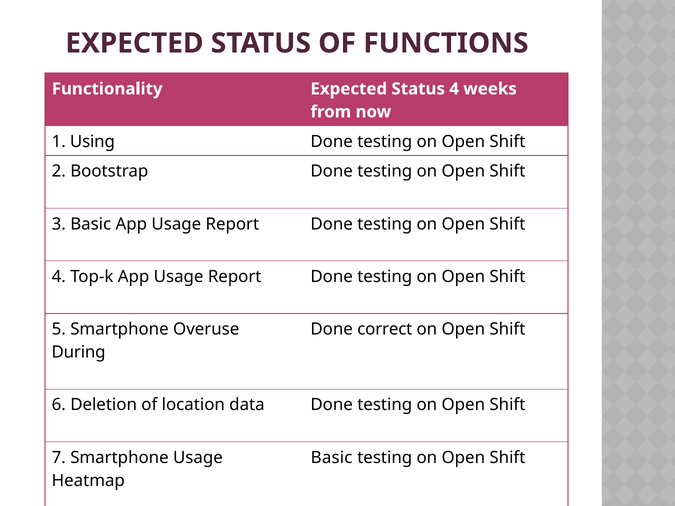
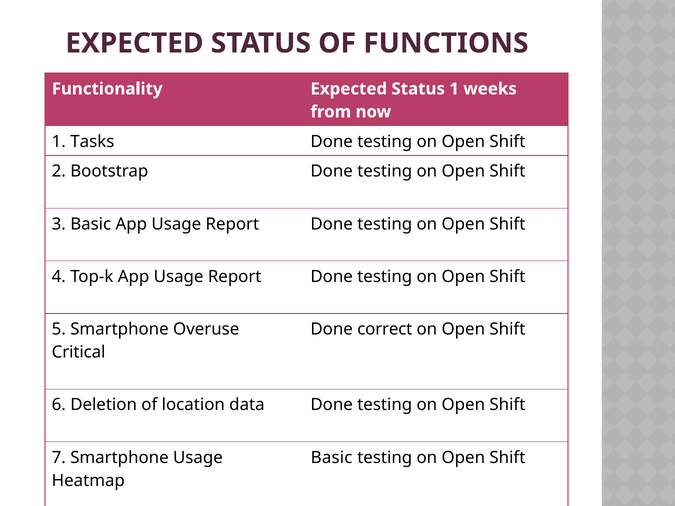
Status 4: 4 -> 1
Using: Using -> Tasks
During: During -> Critical
